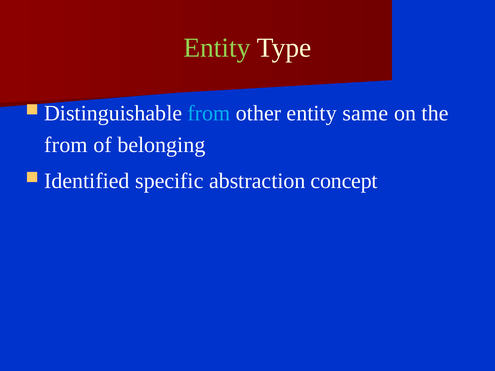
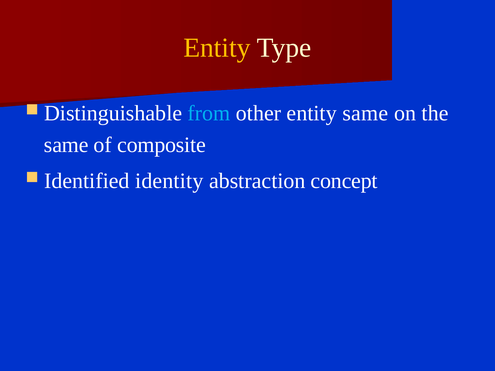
Entity at (217, 48) colour: light green -> yellow
from at (66, 145): from -> same
belonging: belonging -> composite
specific: specific -> identity
